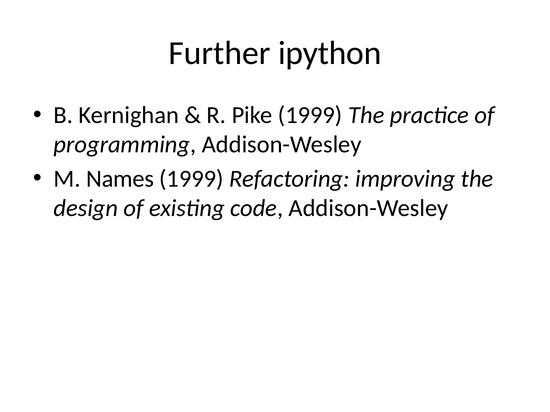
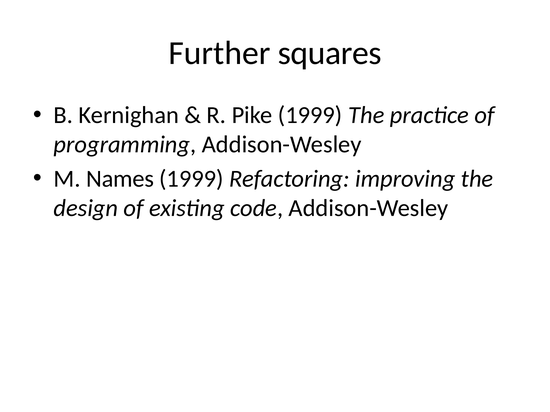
ipython: ipython -> squares
